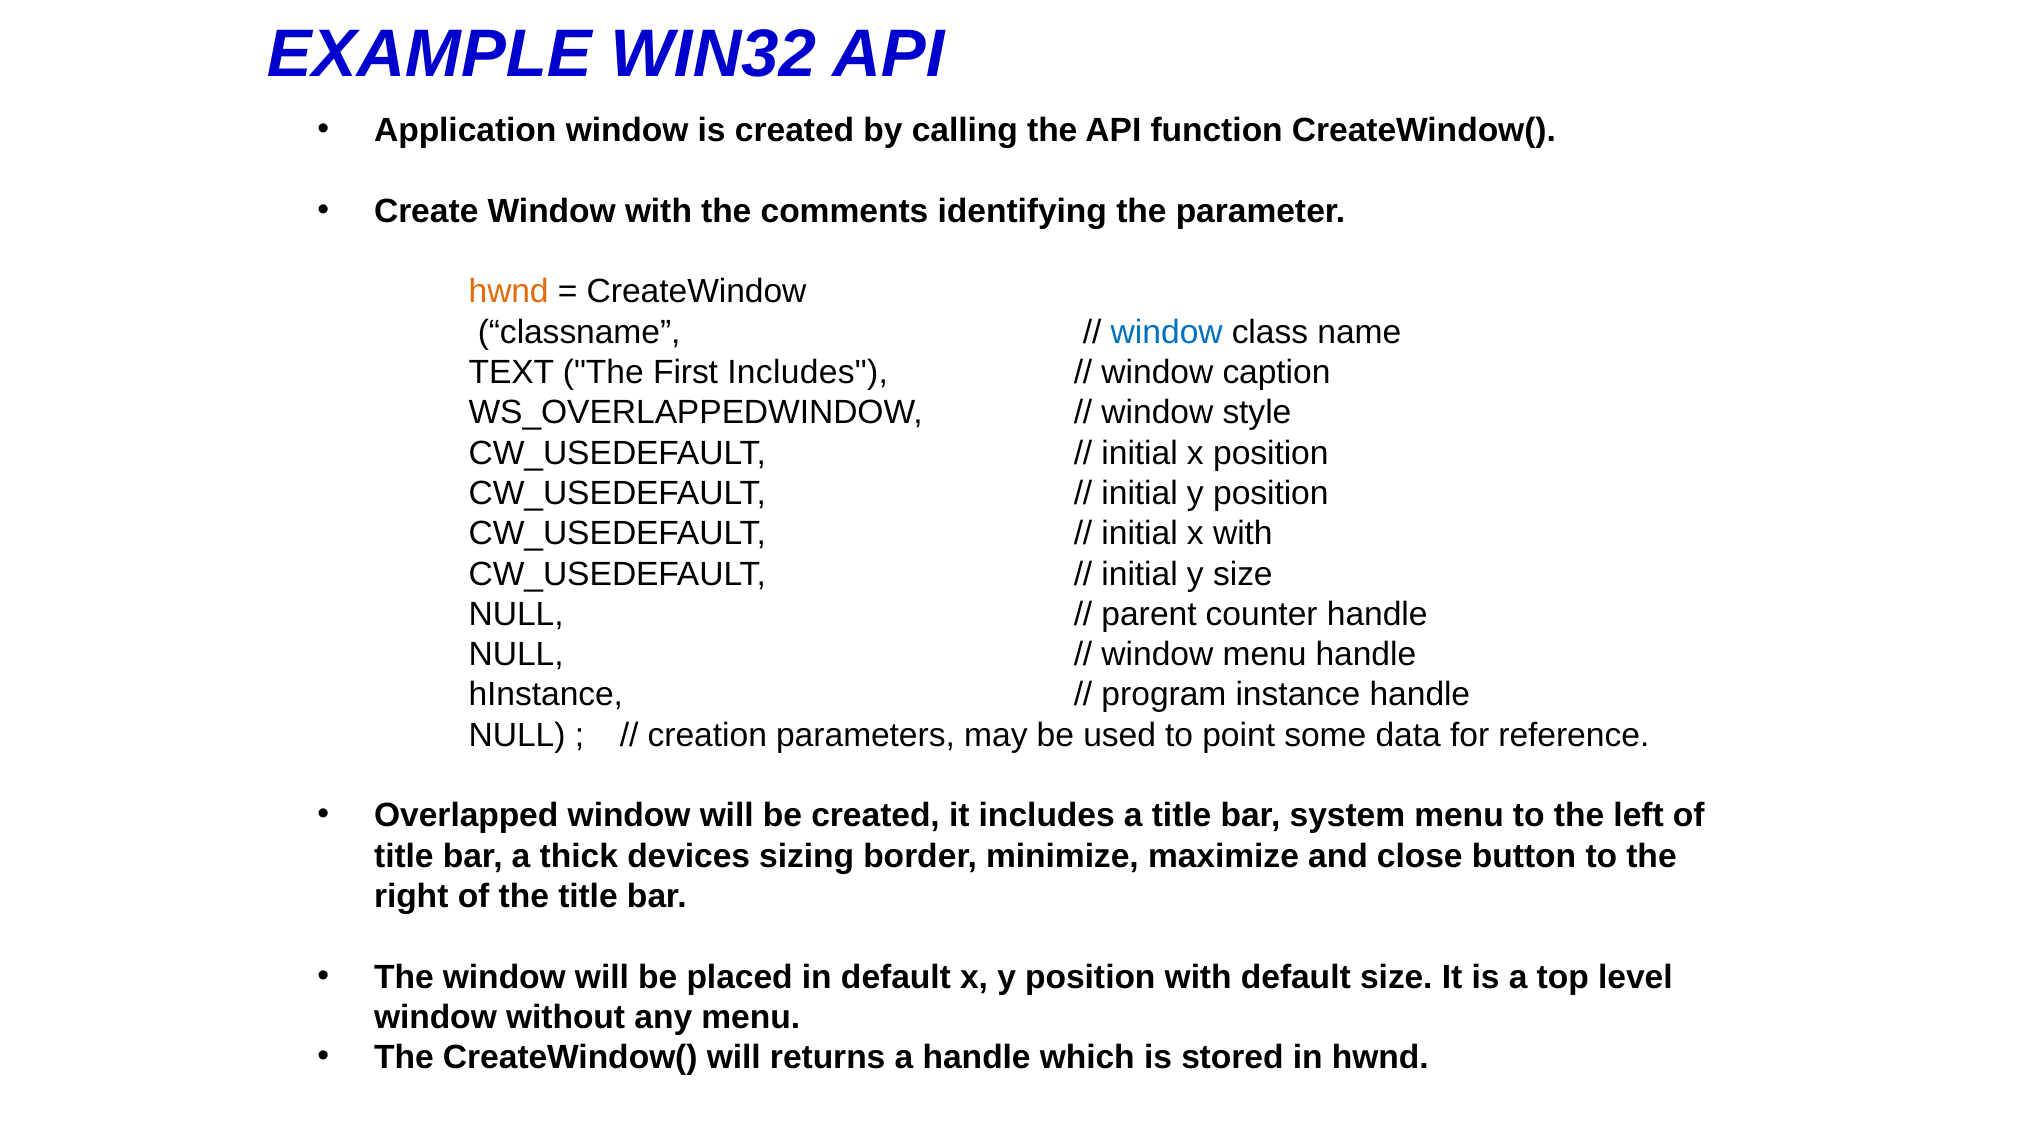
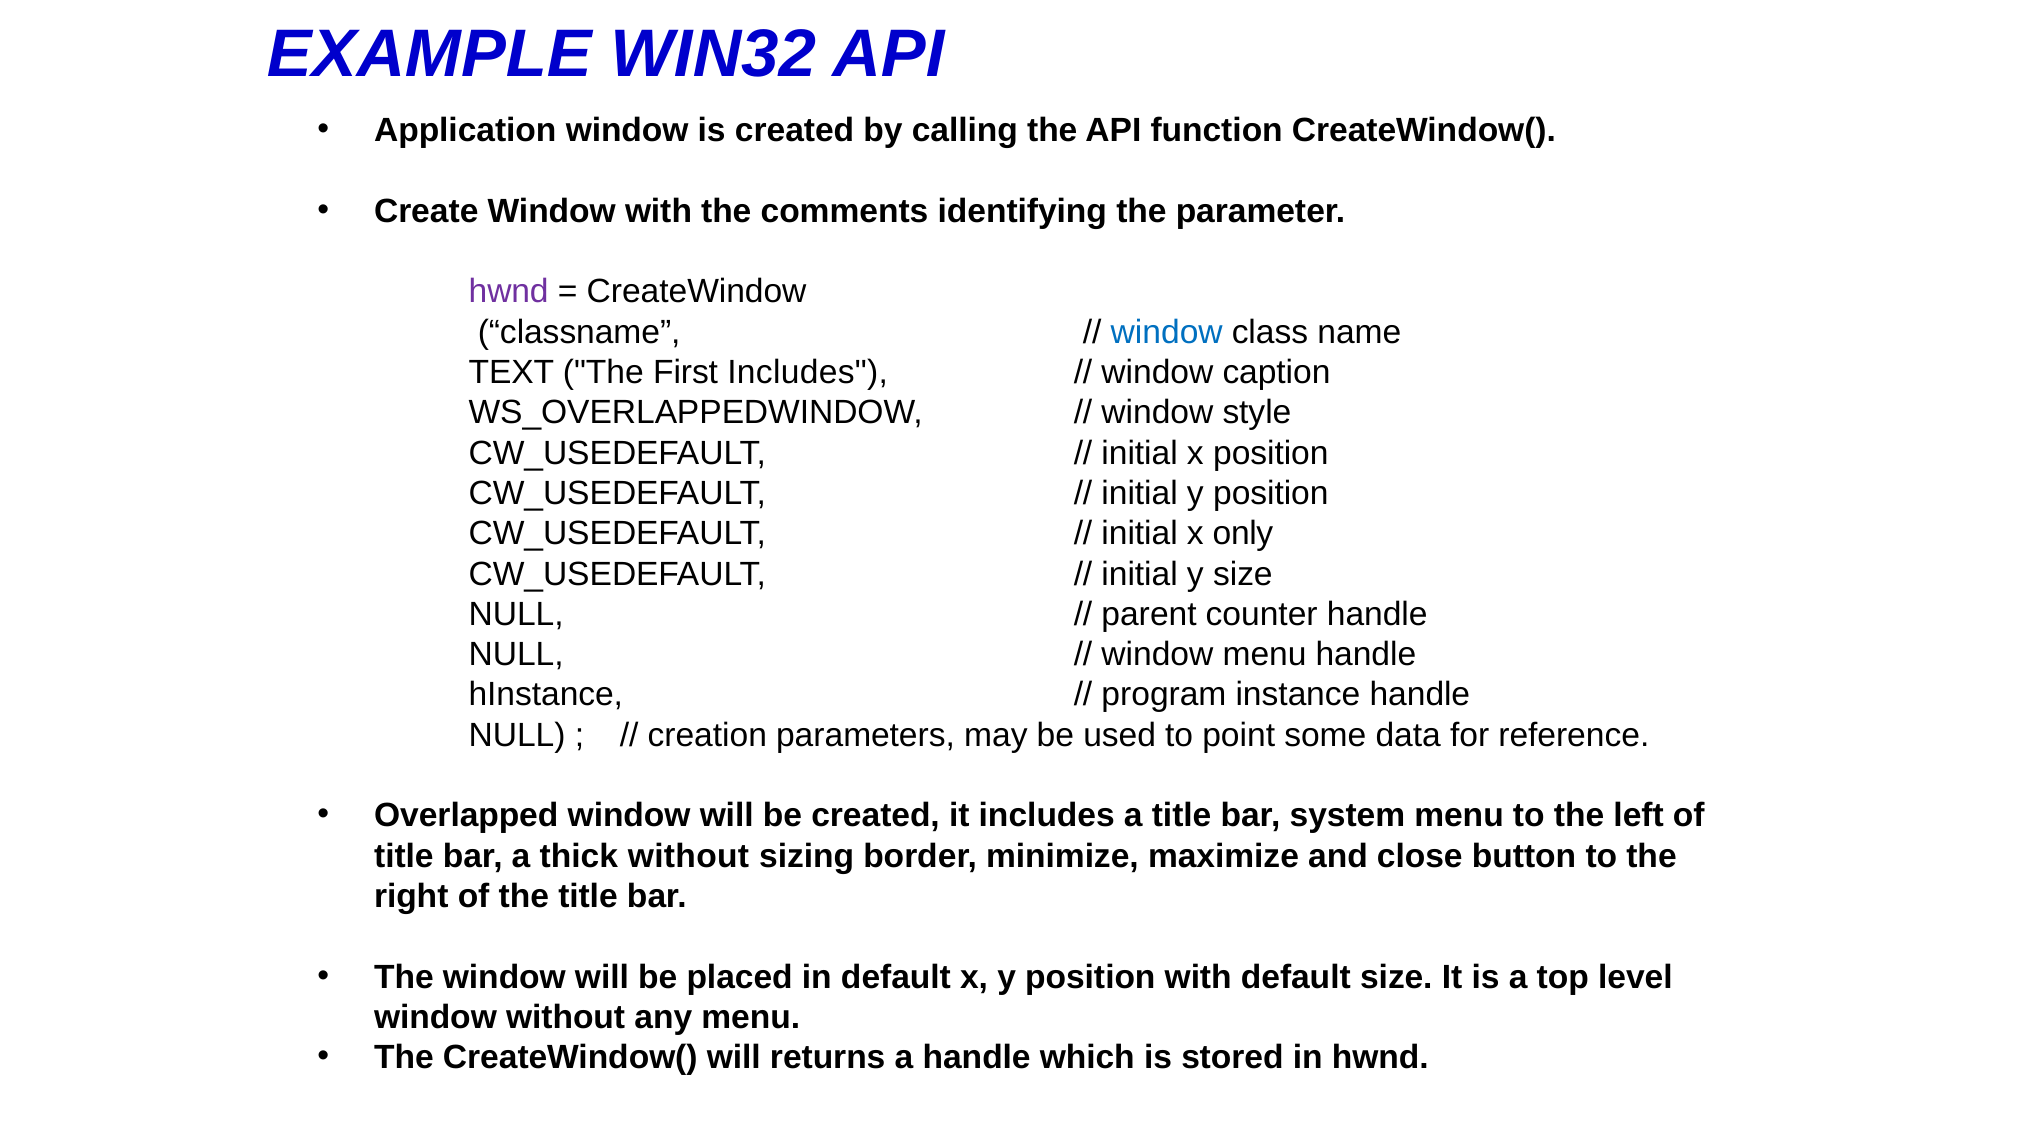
hwnd at (509, 292) colour: orange -> purple
x with: with -> only
thick devices: devices -> without
